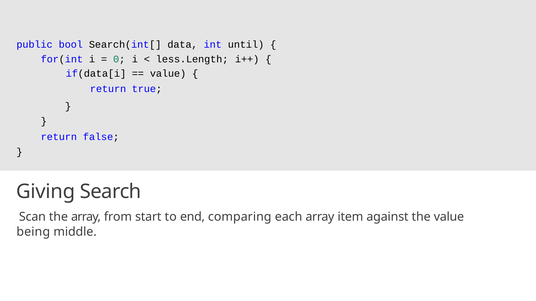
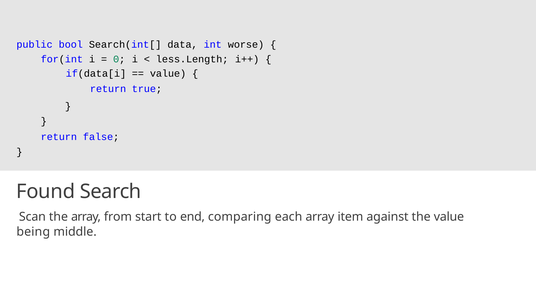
until: until -> worse
Giving: Giving -> Found
